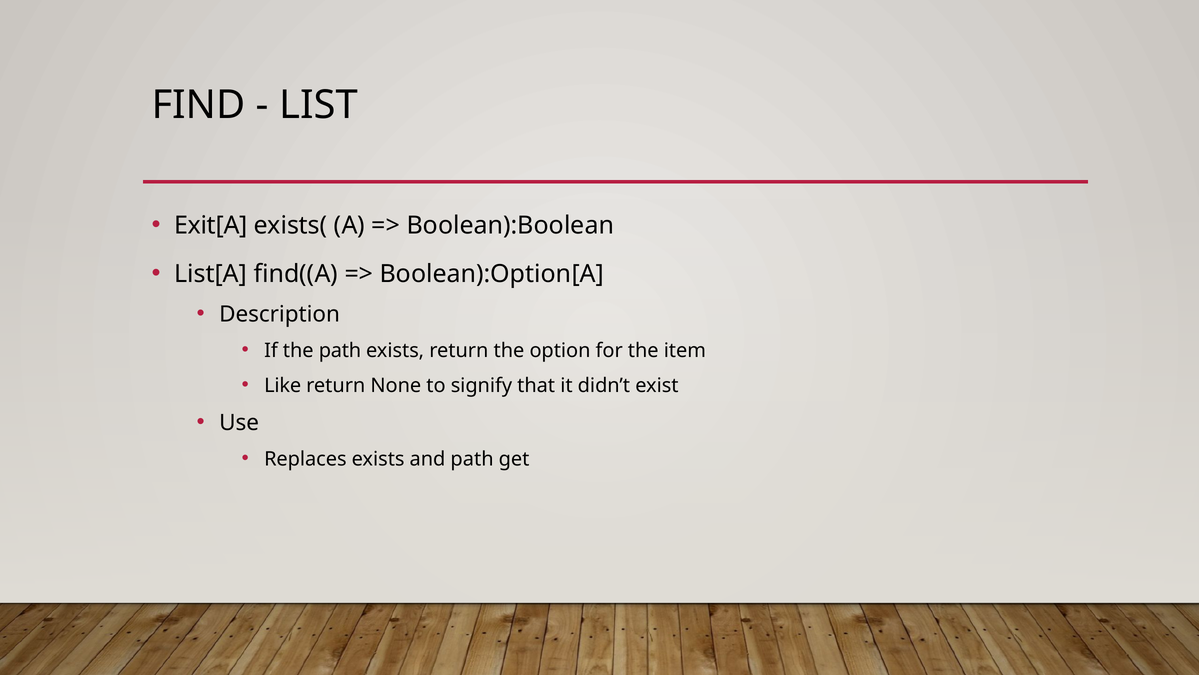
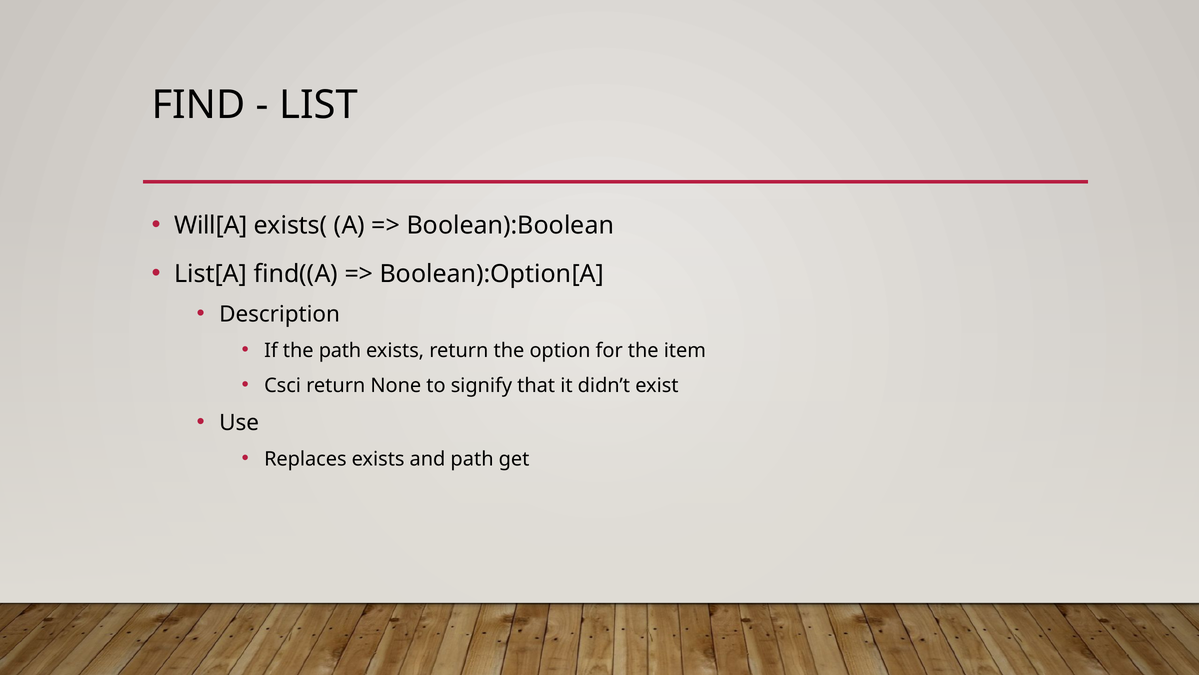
Exit[A: Exit[A -> Will[A
Like: Like -> Csci
